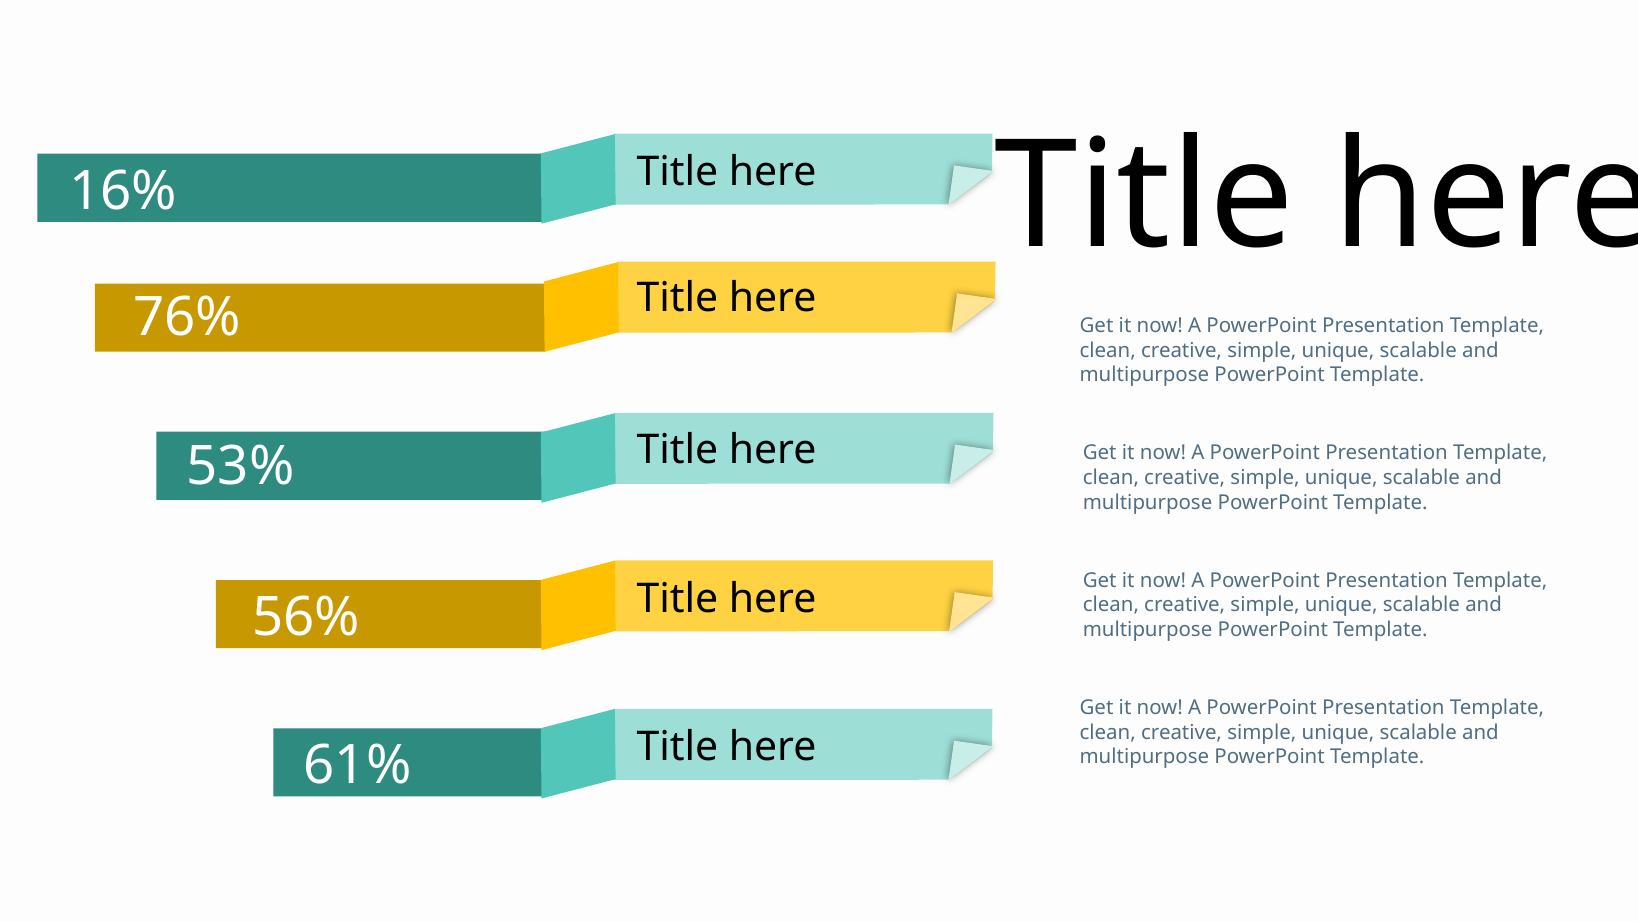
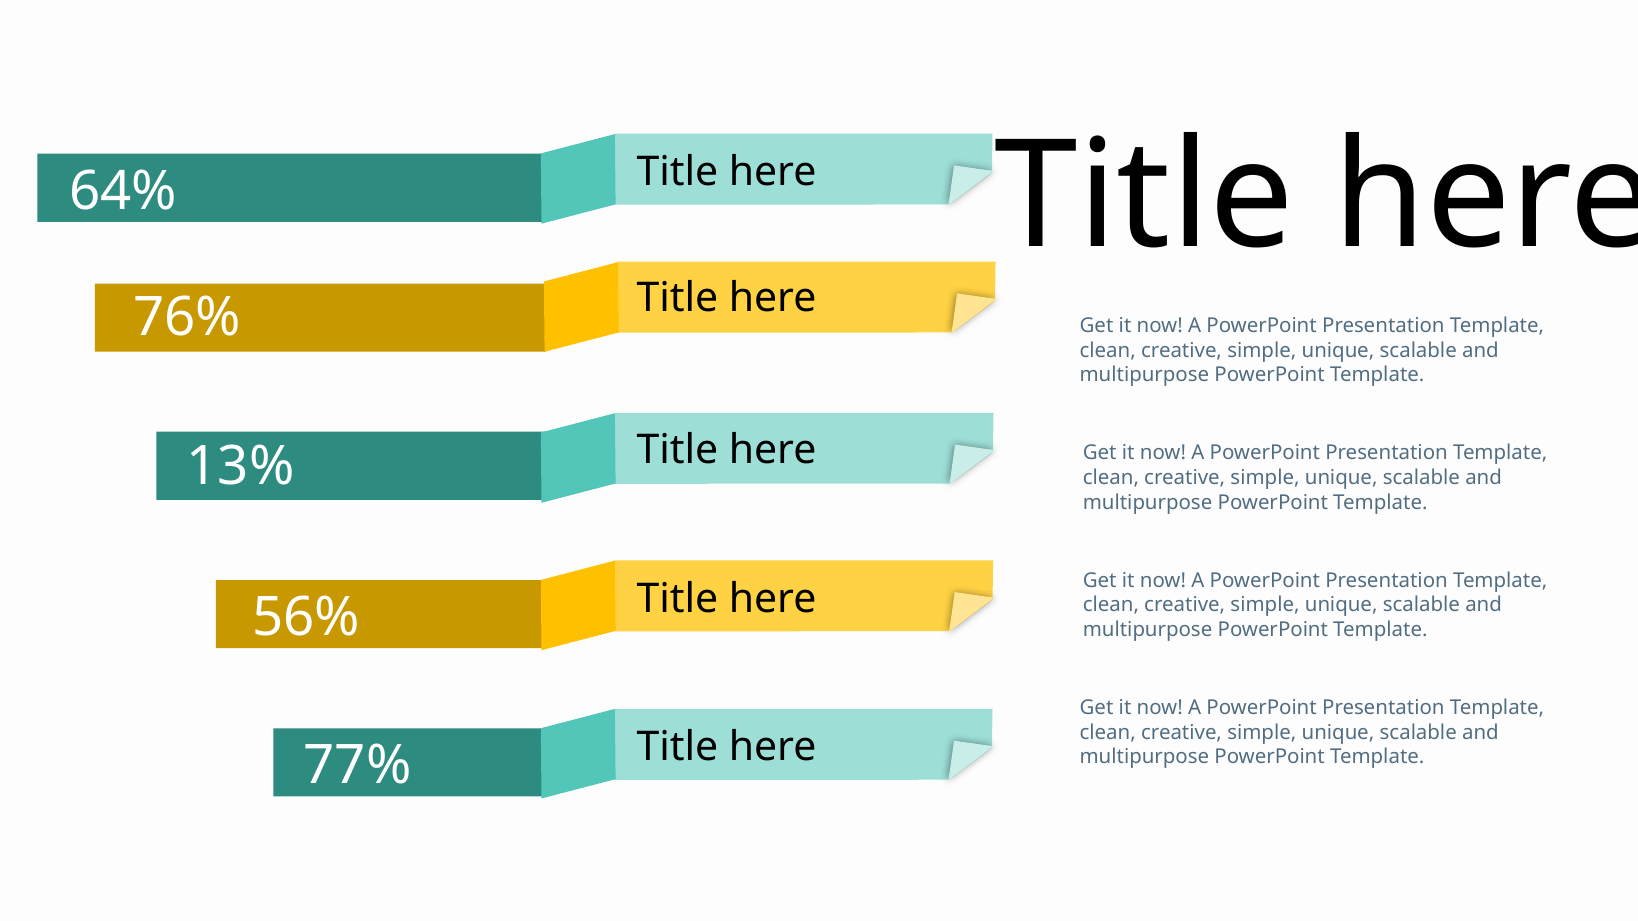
16%: 16% -> 64%
53%: 53% -> 13%
61%: 61% -> 77%
